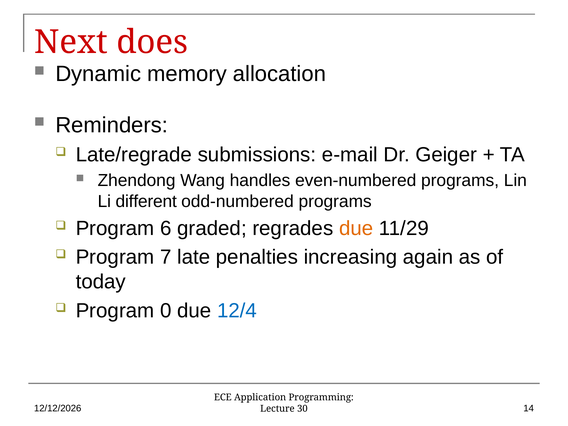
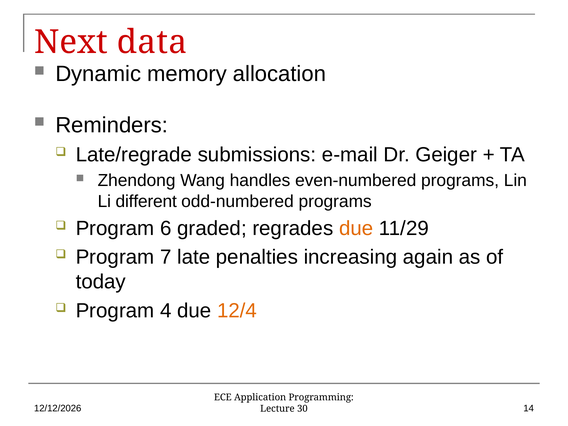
does: does -> data
0: 0 -> 4
12/4 colour: blue -> orange
